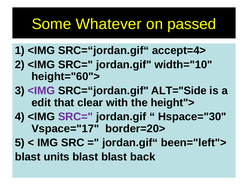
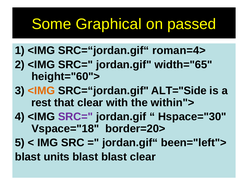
Whatever: Whatever -> Graphical
accept=4>: accept=4> -> roman=4>
width="10: width="10 -> width="65
<IMG at (41, 91) colour: purple -> orange
edit: edit -> rest
height">: height"> -> within">
Vspace="17: Vspace="17 -> Vspace="18
blast back: back -> clear
